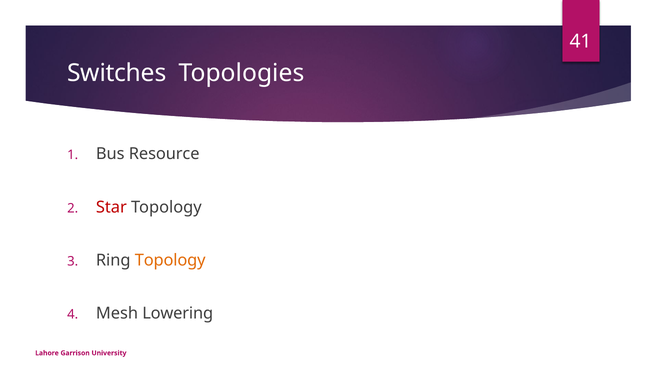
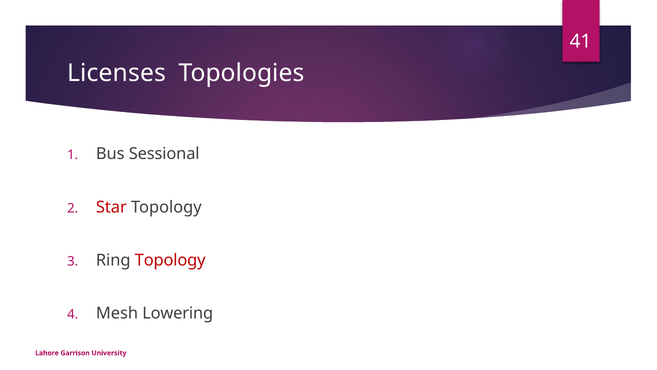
Switches: Switches -> Licenses
Resource: Resource -> Sessional
Topology at (170, 260) colour: orange -> red
